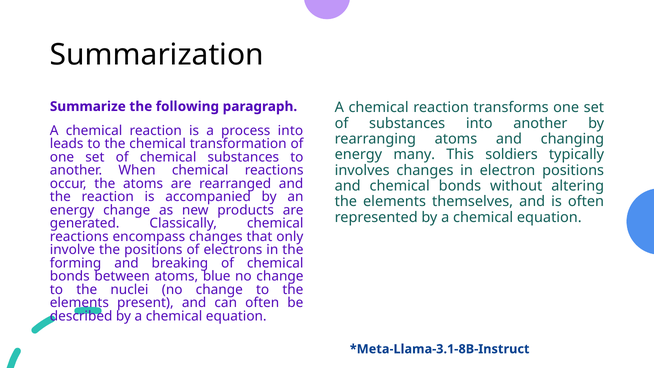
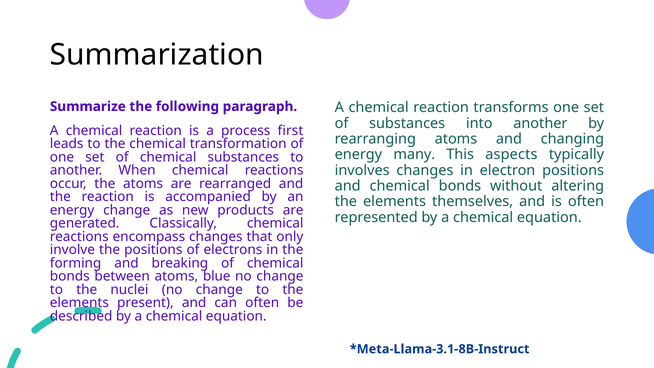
process into: into -> first
soldiers: soldiers -> aspects
